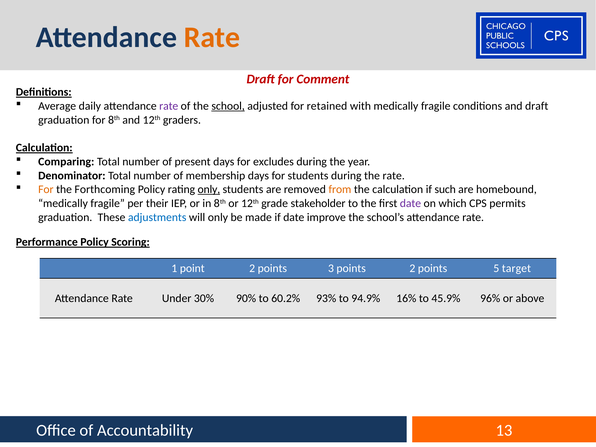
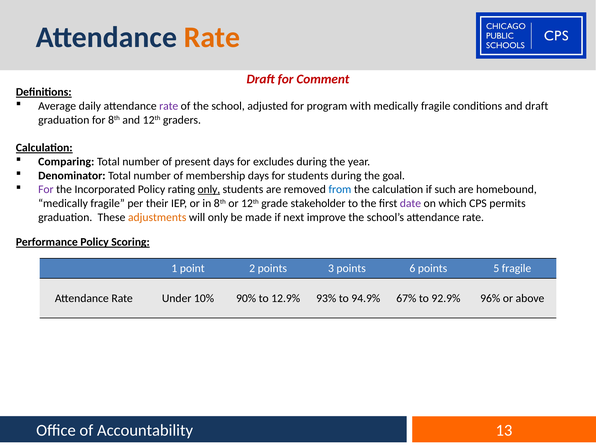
school underline: present -> none
retained: retained -> program
the rate: rate -> goal
For at (46, 189) colour: orange -> purple
Forthcoming: Forthcoming -> Incorporated
from colour: orange -> blue
adjustments colour: blue -> orange
if date: date -> next
points 2: 2 -> 6
5 target: target -> fragile
30%: 30% -> 10%
60.2%: 60.2% -> 12.9%
16%: 16% -> 67%
45.9%: 45.9% -> 92.9%
